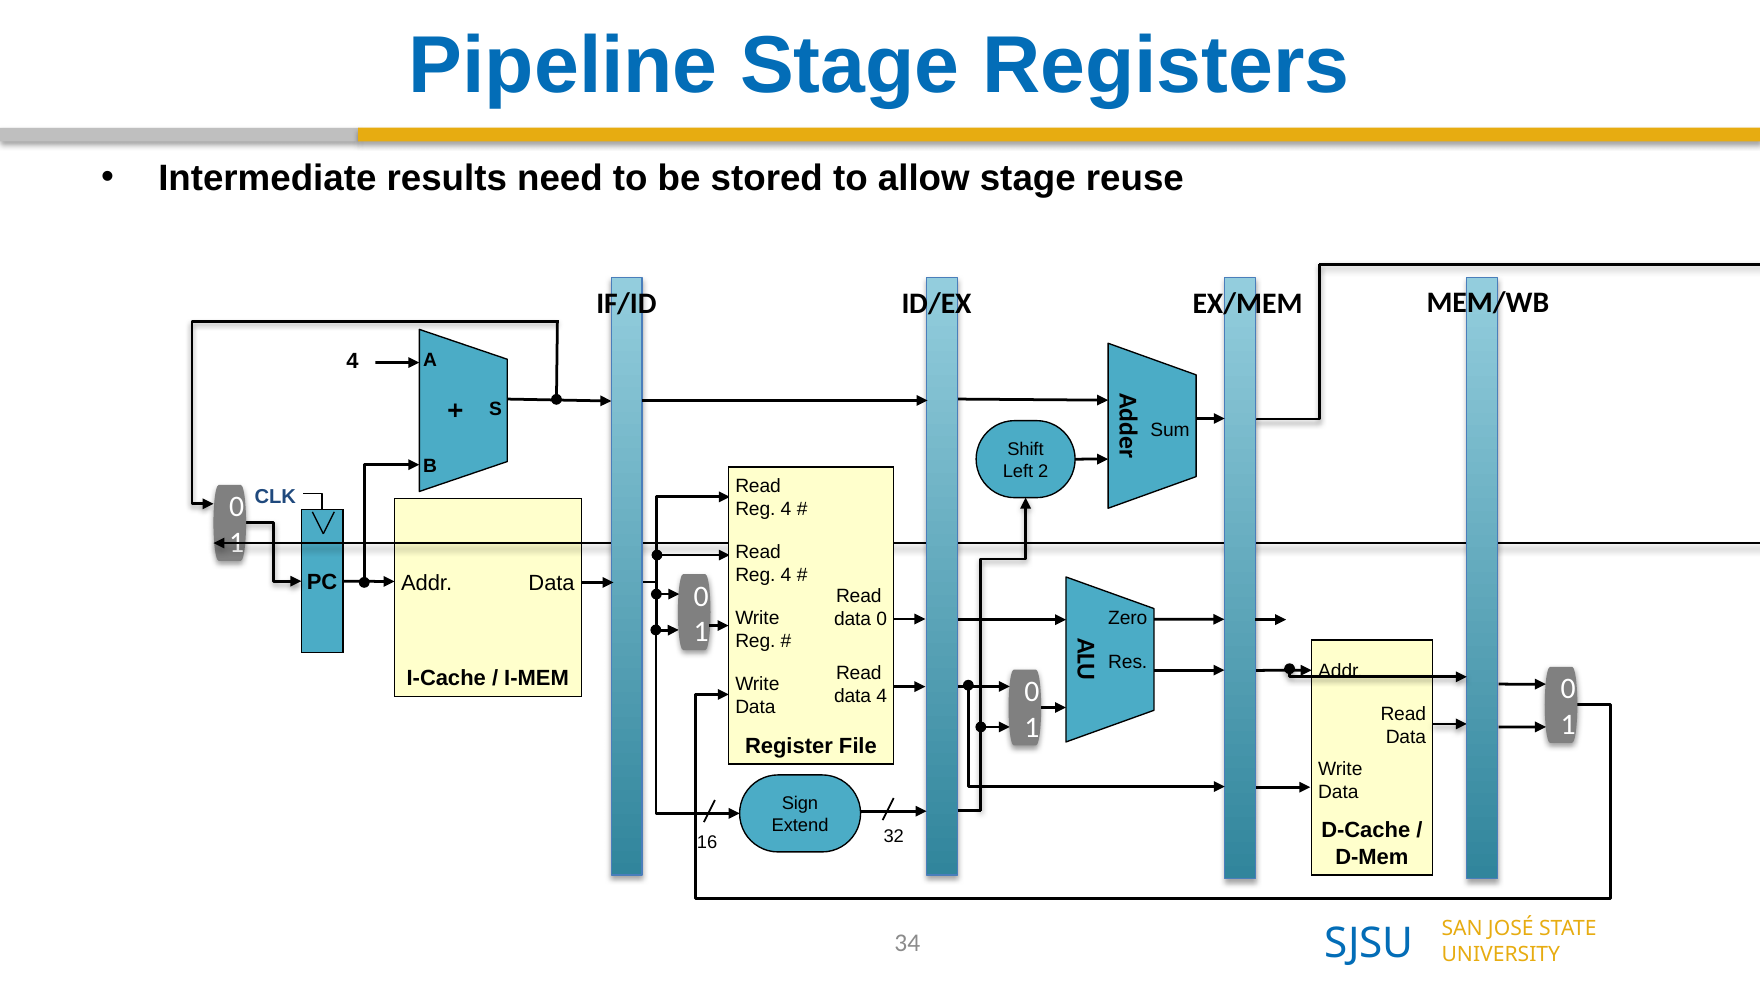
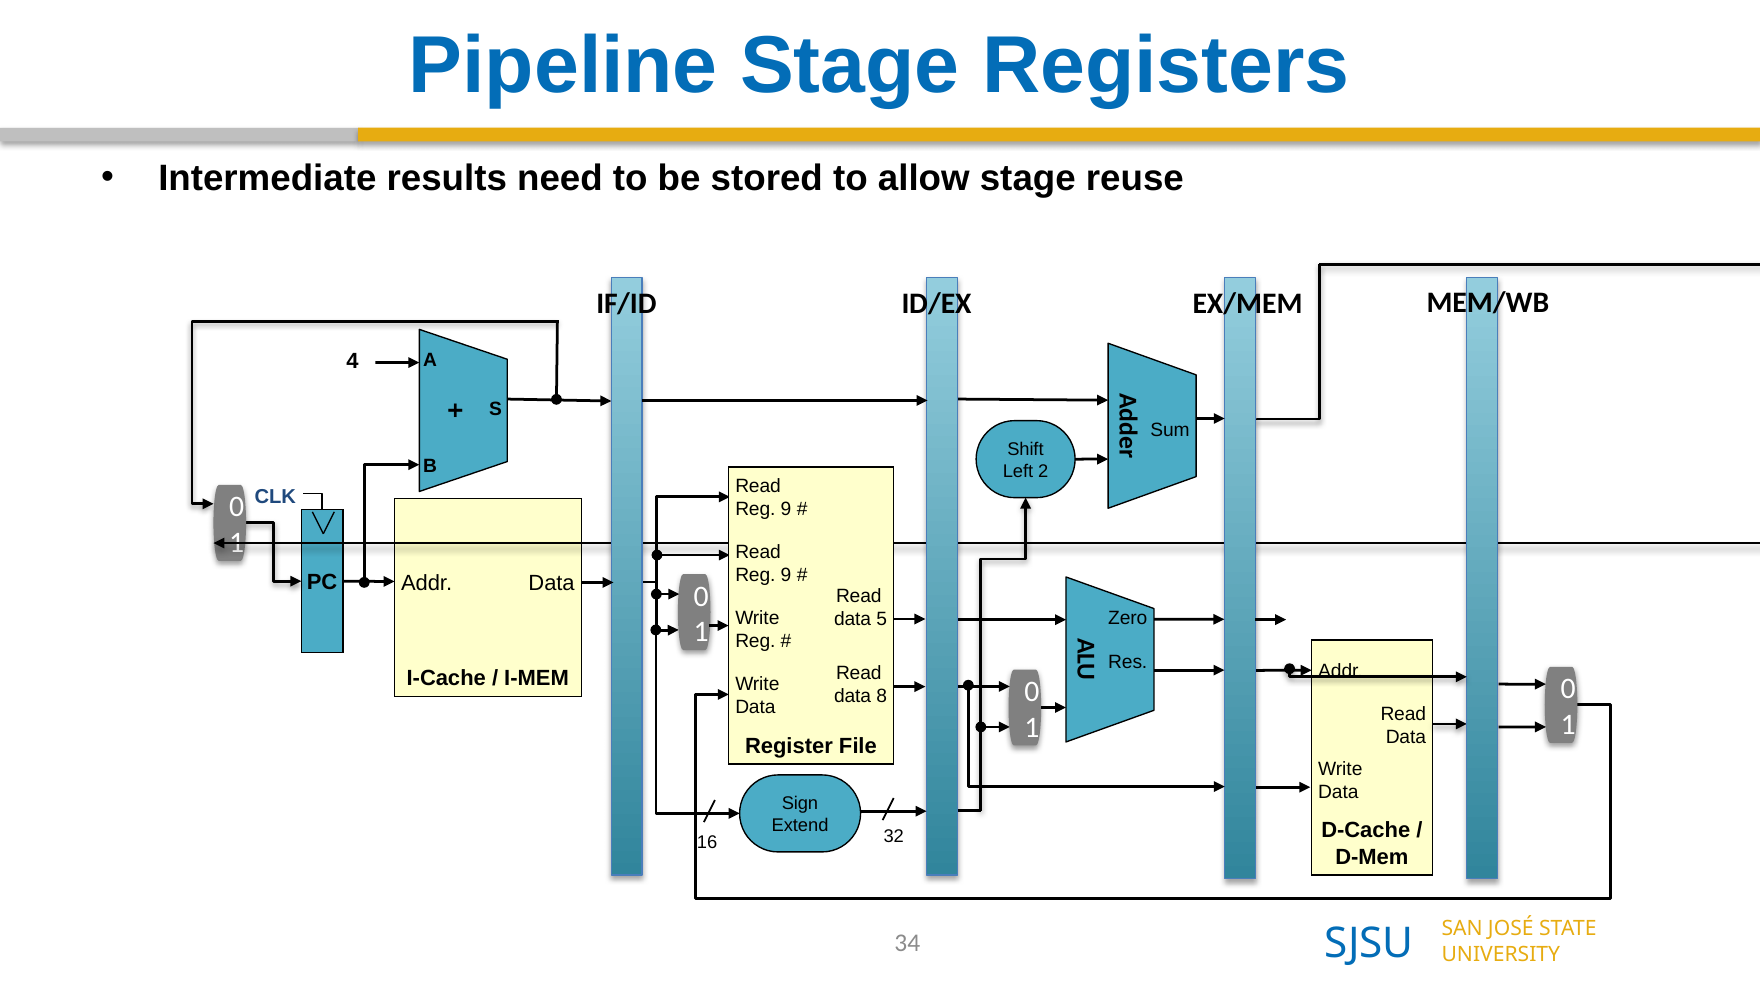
4 at (786, 509): 4 -> 9
4 at (786, 575): 4 -> 9
0 at (882, 619): 0 -> 5
data 4: 4 -> 8
